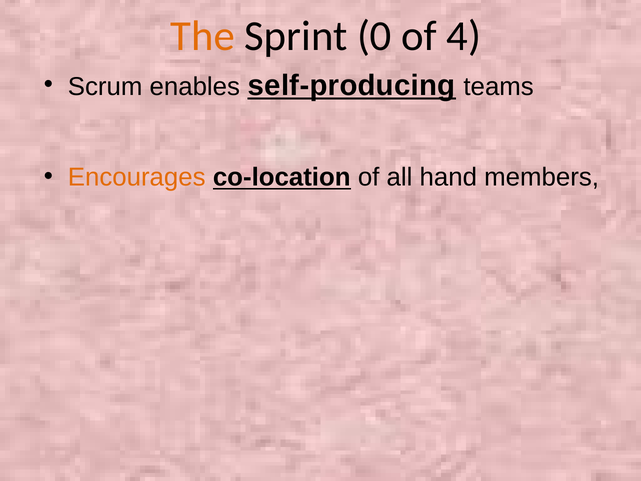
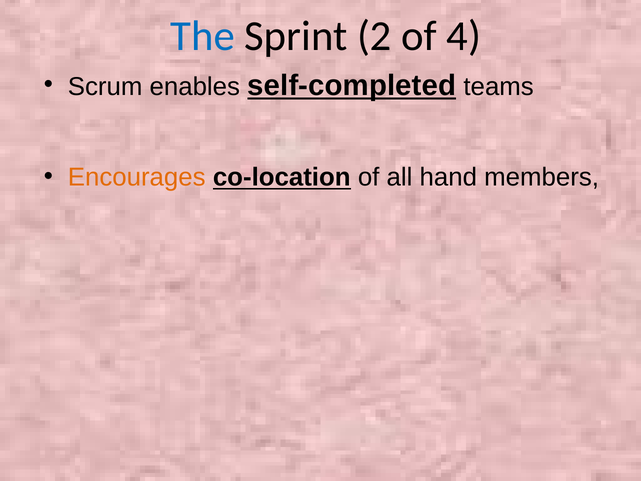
The colour: orange -> blue
0: 0 -> 2
self-producing: self-producing -> self-completed
